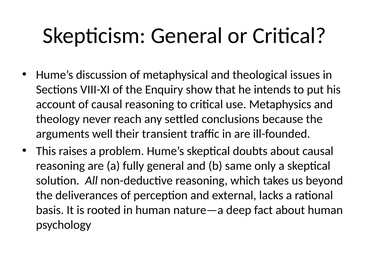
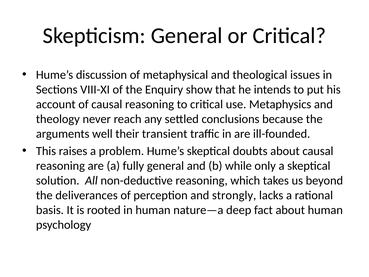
same: same -> while
external: external -> strongly
